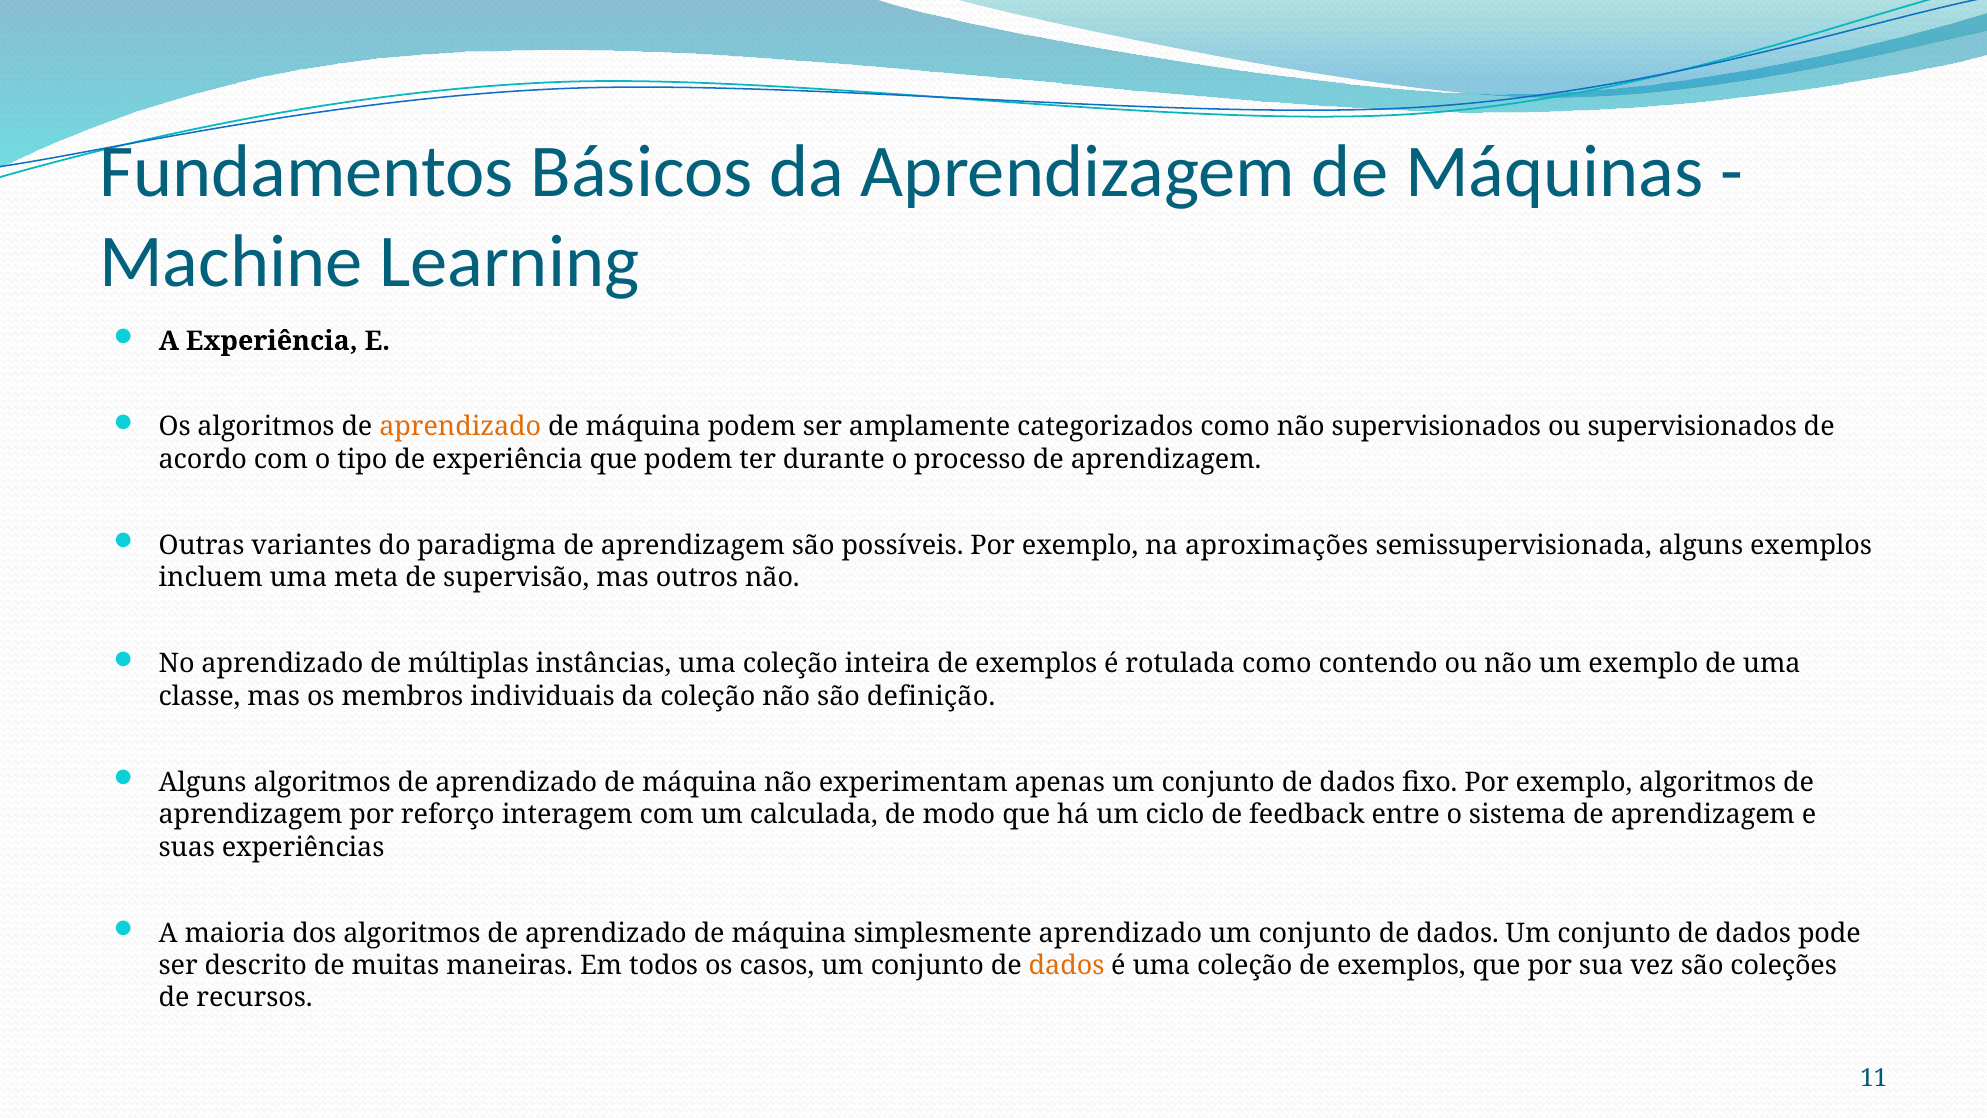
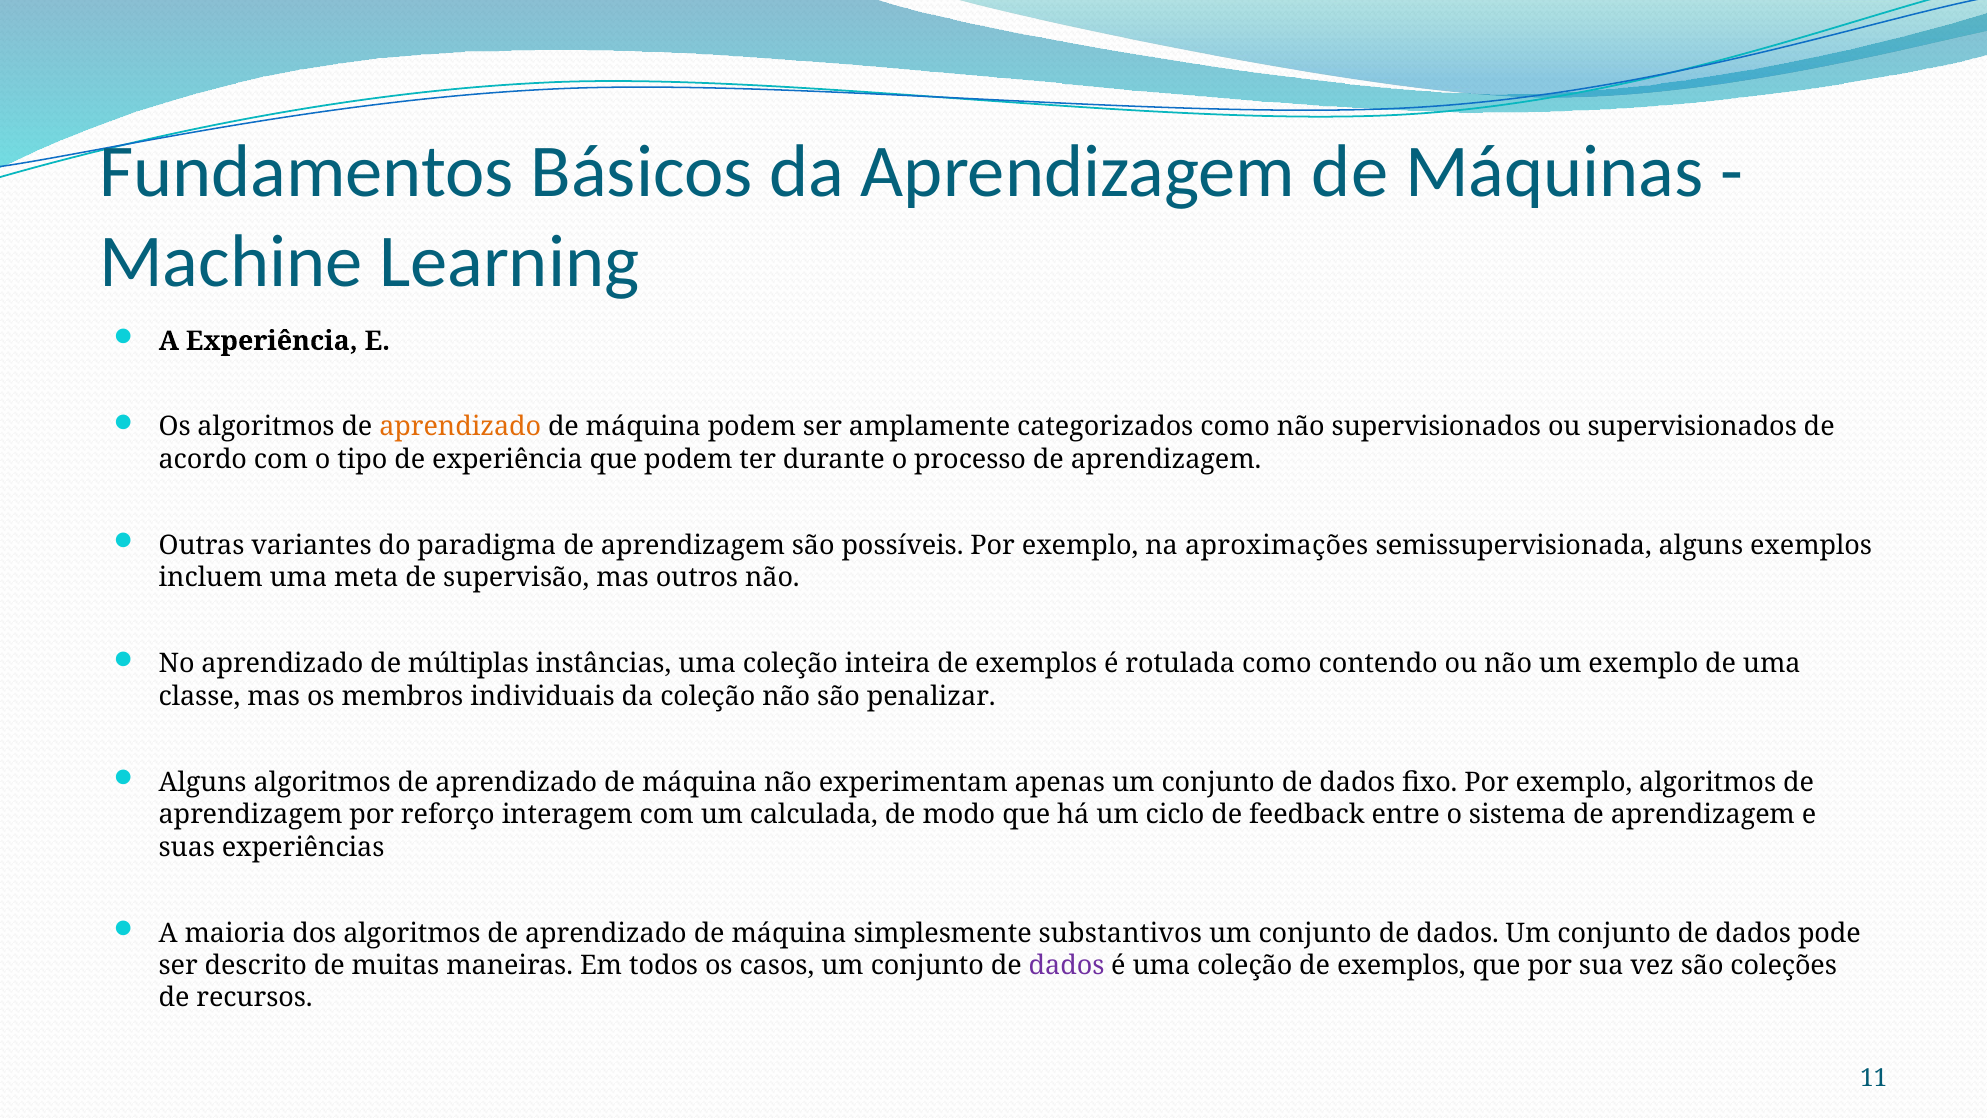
definição: definição -> penalizar
simplesmente aprendizado: aprendizado -> substantivos
dados at (1067, 965) colour: orange -> purple
